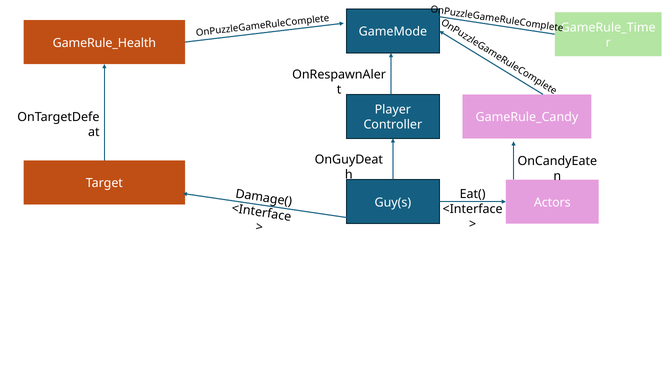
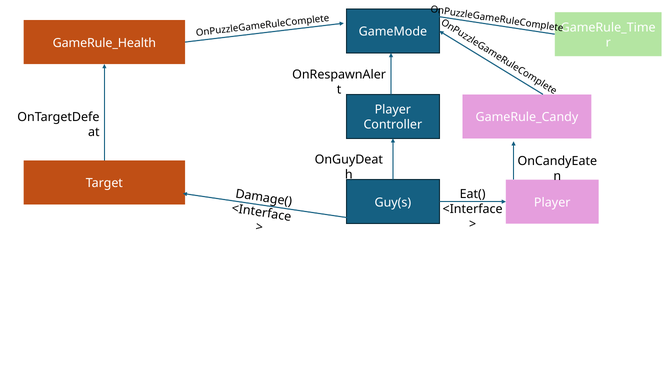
Guy(s Actors: Actors -> Player
